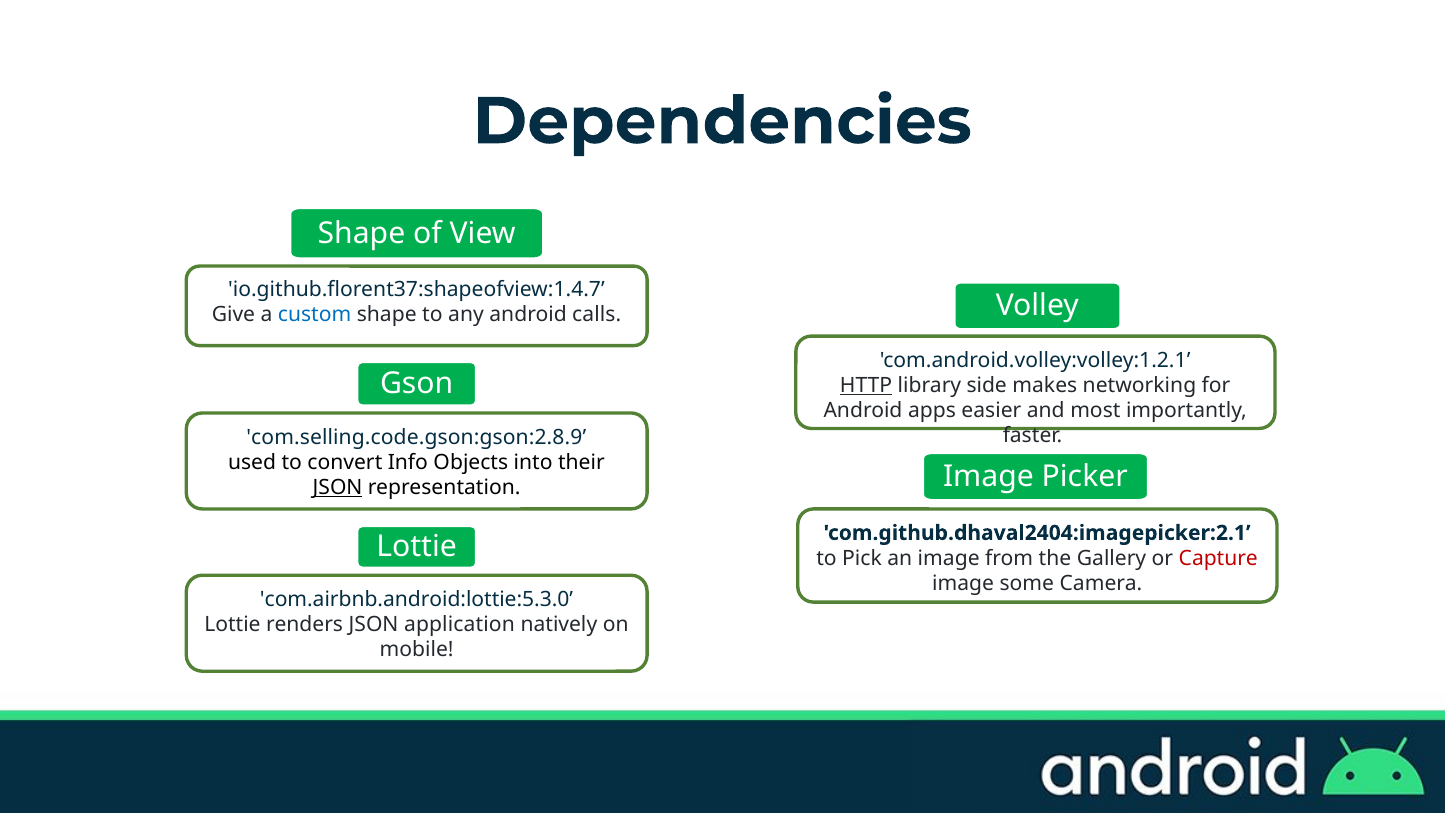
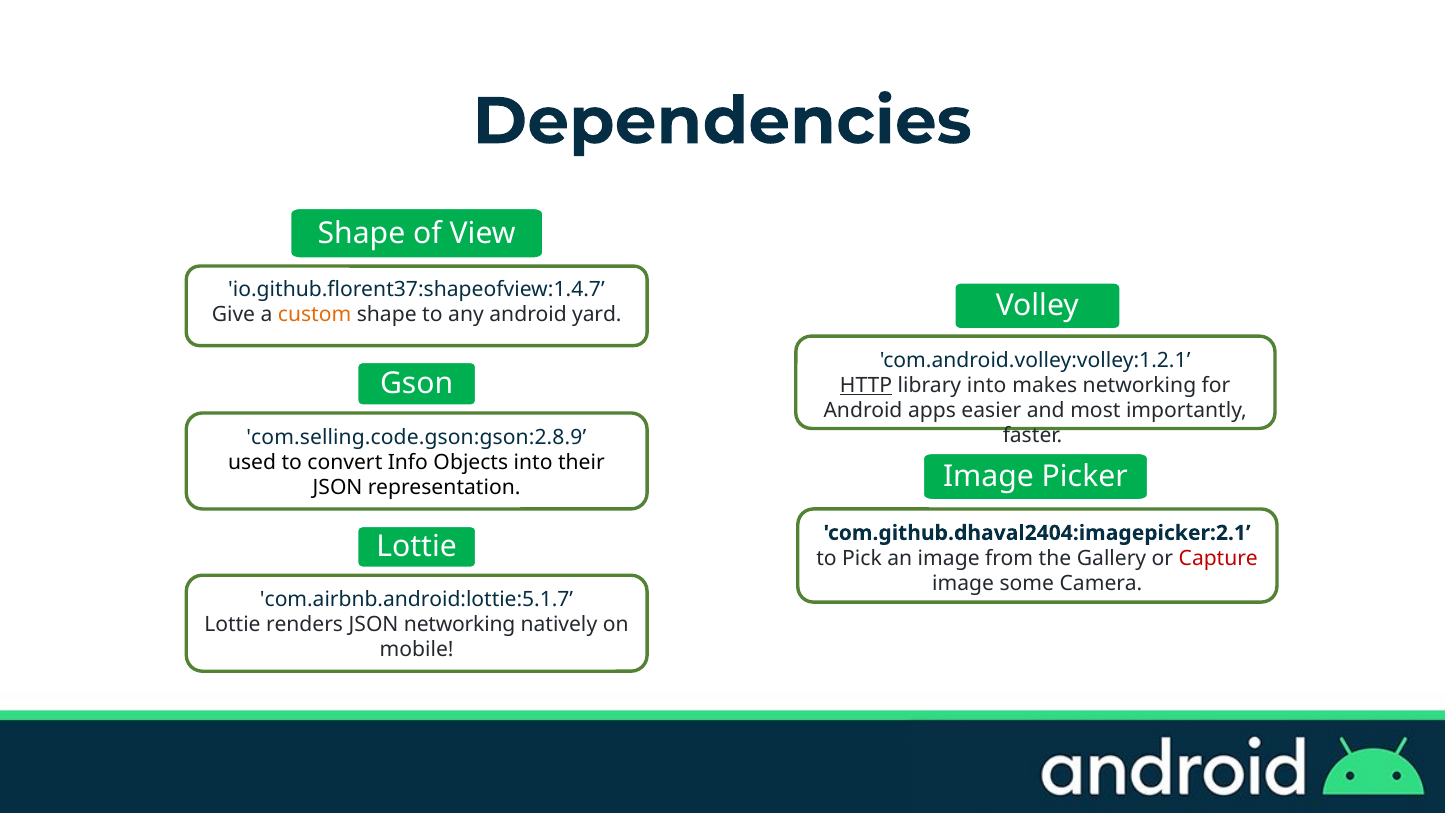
custom colour: blue -> orange
calls: calls -> yard
library side: side -> into
JSON at (338, 488) underline: present -> none
com.airbnb.android:lottie:5.3.0: com.airbnb.android:lottie:5.3.0 -> com.airbnb.android:lottie:5.1.7
JSON application: application -> networking
